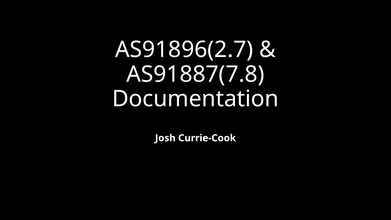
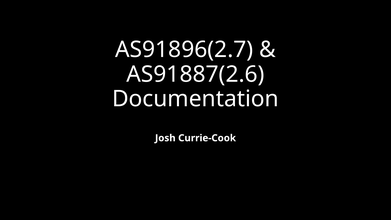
AS91887(7.8: AS91887(7.8 -> AS91887(2.6
